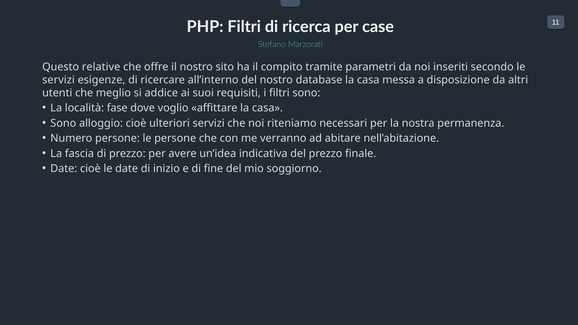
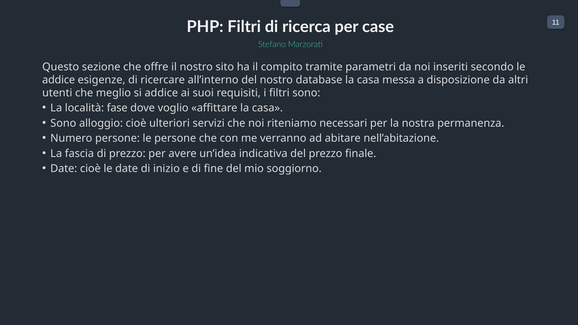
relative: relative -> sezione
servizi at (58, 80): servizi -> addice
